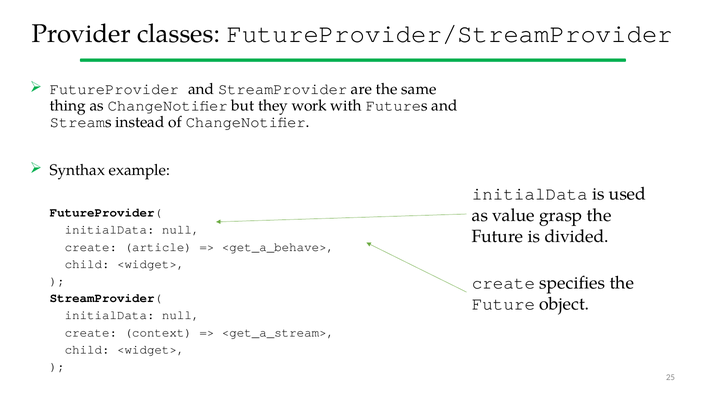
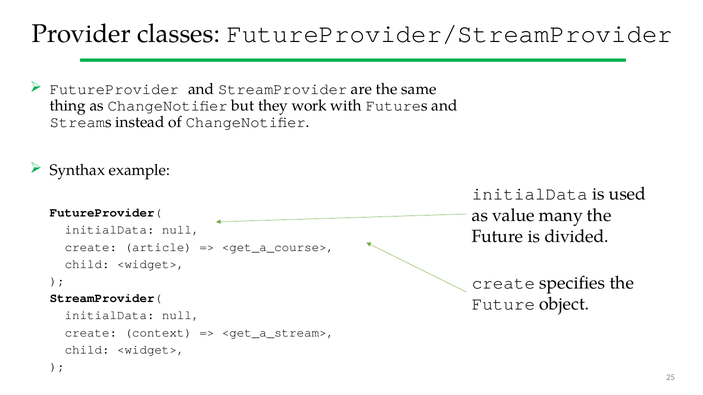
grasp: grasp -> many
<get_a_behave>: <get_a_behave> -> <get_a_course>
